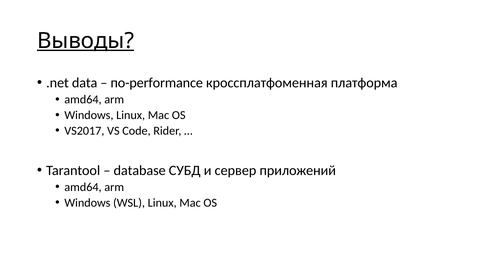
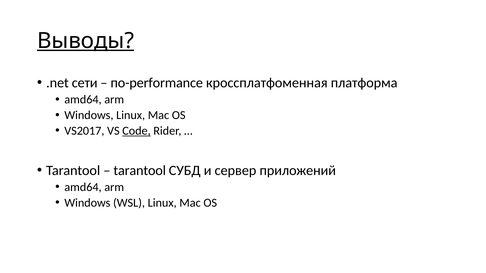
data: data -> сети
Code underline: none -> present
database at (140, 171): database -> tarantool
